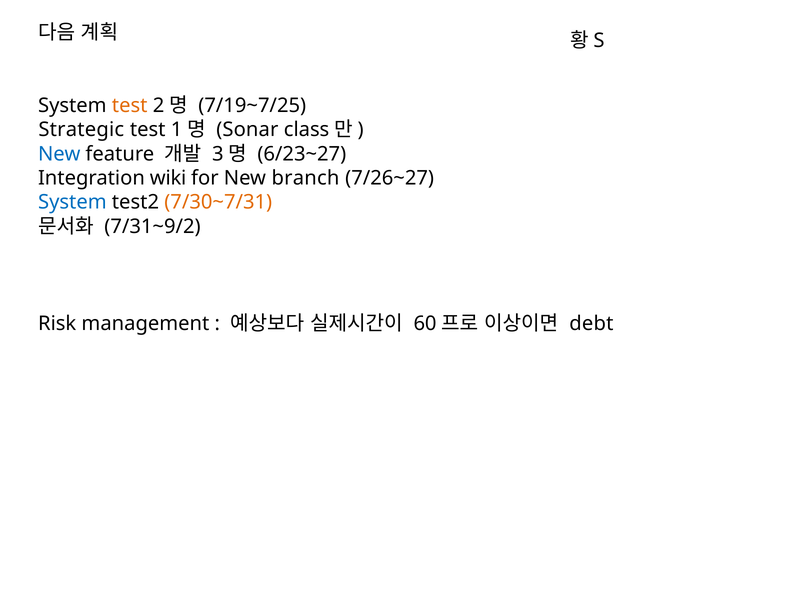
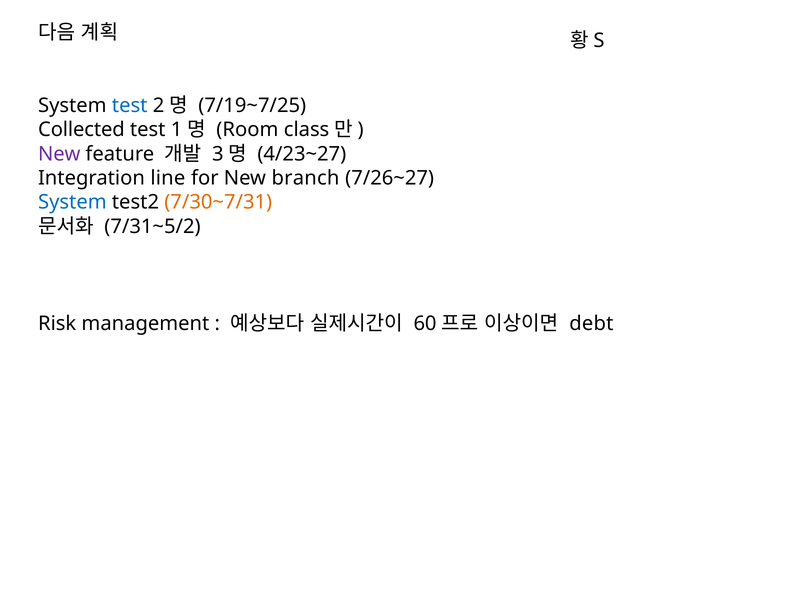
test at (130, 105) colour: orange -> blue
Strategic: Strategic -> Collected
Sonar: Sonar -> Room
New at (59, 154) colour: blue -> purple
6/23~27: 6/23~27 -> 4/23~27
wiki: wiki -> line
7/31~9/2: 7/31~9/2 -> 7/31~5/2
